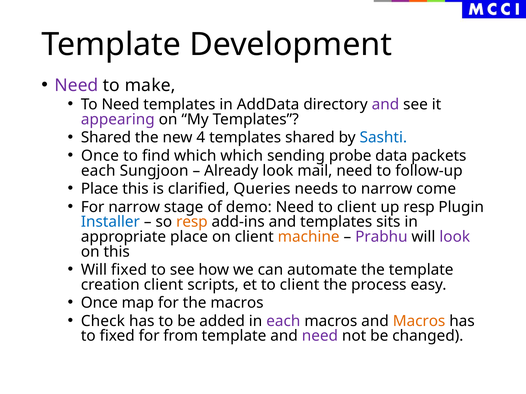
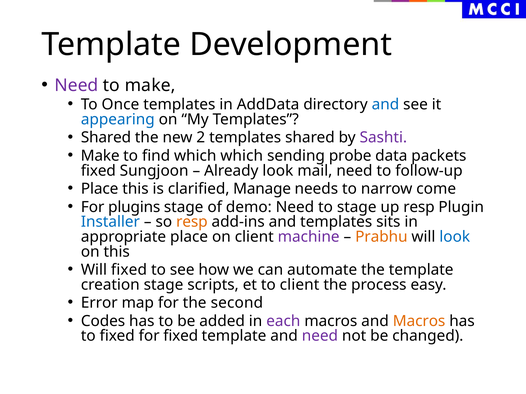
To Need: Need -> Once
and at (385, 105) colour: purple -> blue
appearing colour: purple -> blue
4: 4 -> 2
Sashti colour: blue -> purple
Once at (100, 156): Once -> Make
each at (98, 171): each -> fixed
Queries: Queries -> Manage
For narrow: narrow -> plugins
Need to client: client -> stage
machine colour: orange -> purple
Prabhu colour: purple -> orange
look at (455, 237) colour: purple -> blue
creation client: client -> stage
Once at (99, 303): Once -> Error
the macros: macros -> second
Check: Check -> Codes
for from: from -> fixed
